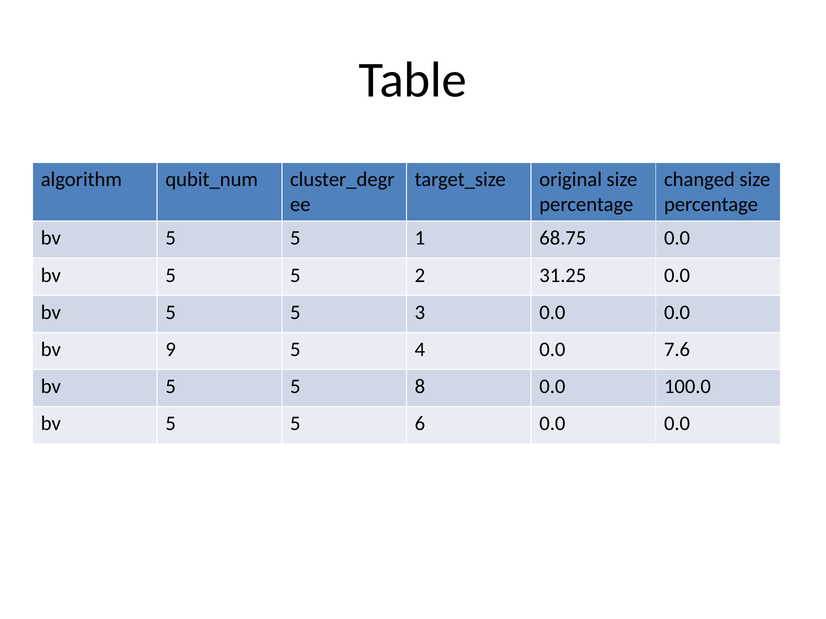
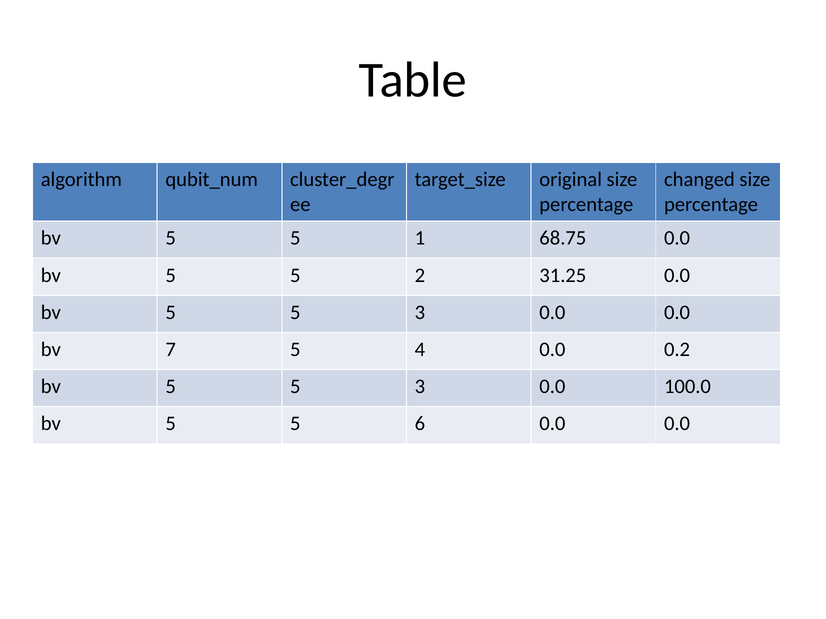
9: 9 -> 7
7.6: 7.6 -> 0.2
8 at (420, 387): 8 -> 3
